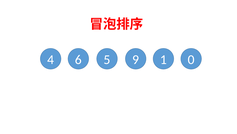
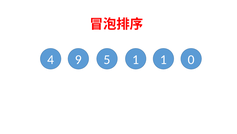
6: 6 -> 9
5 9: 9 -> 1
